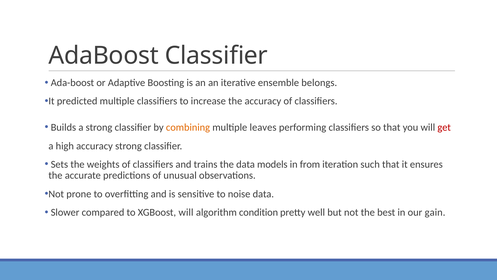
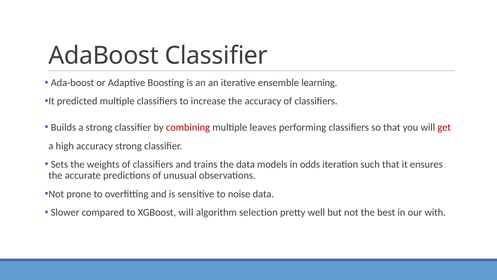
belongs: belongs -> learning
combining colour: orange -> red
from: from -> odds
condition: condition -> selection
gain: gain -> with
